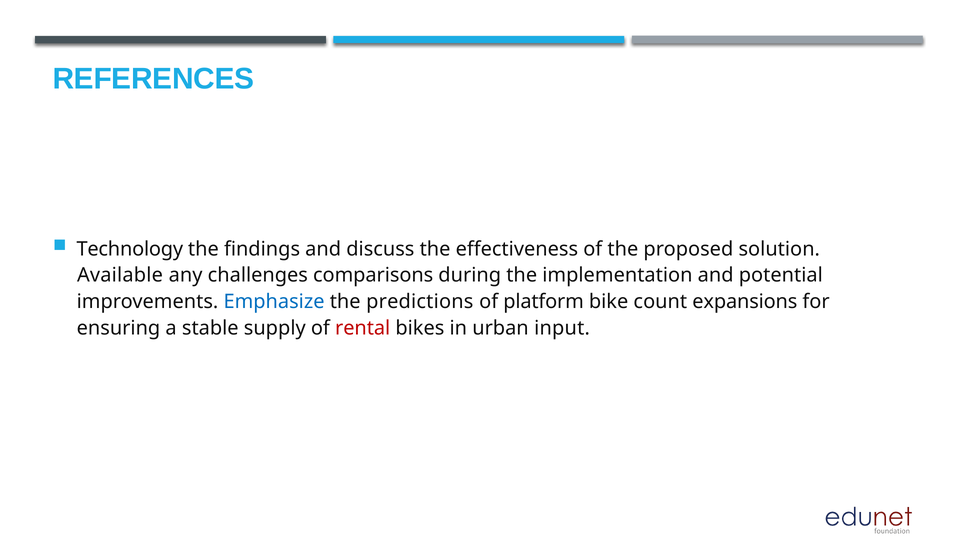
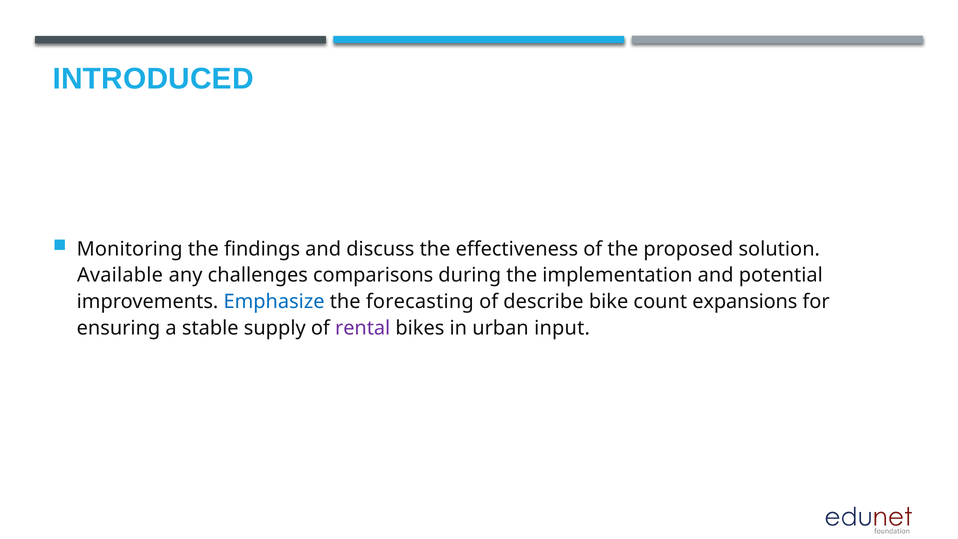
REFERENCES: REFERENCES -> INTRODUCED
Technology: Technology -> Monitoring
predictions: predictions -> forecasting
platform: platform -> describe
rental colour: red -> purple
